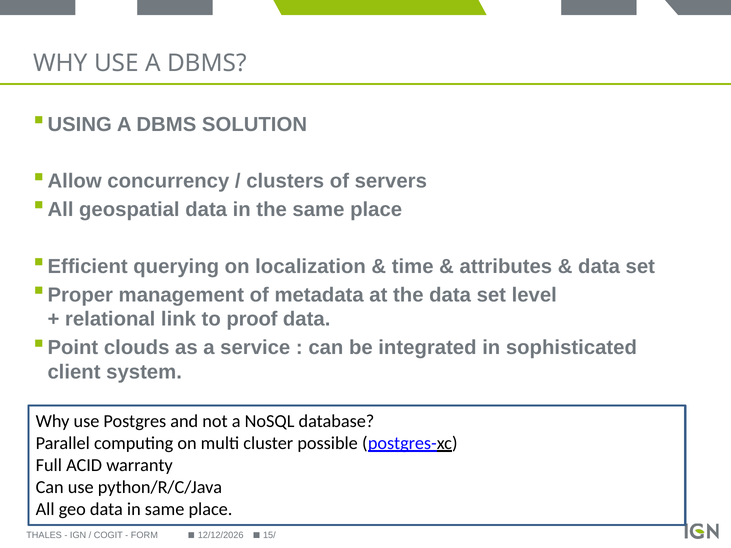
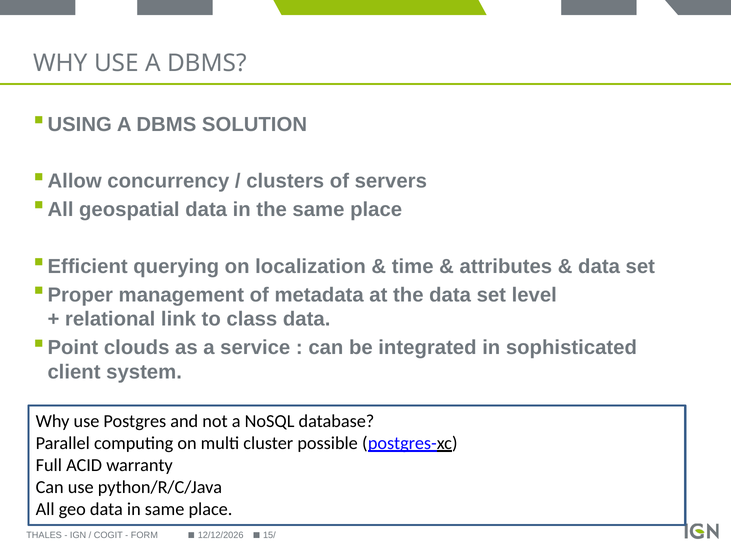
proof: proof -> class
